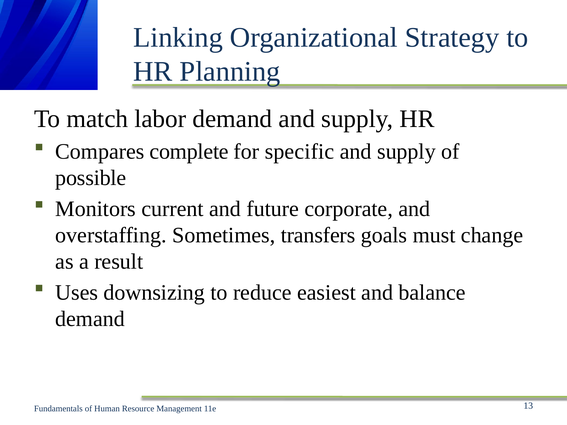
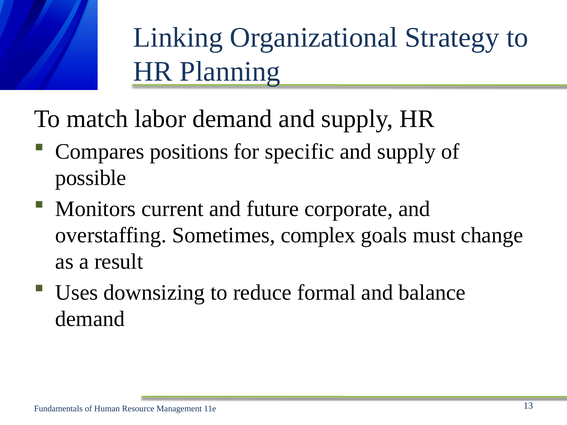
complete: complete -> positions
transfers: transfers -> complex
easiest: easiest -> formal
